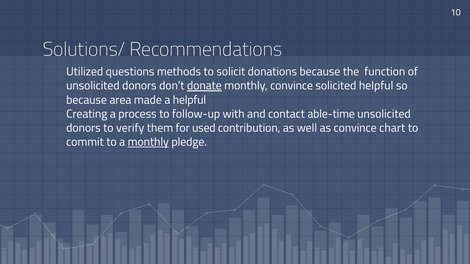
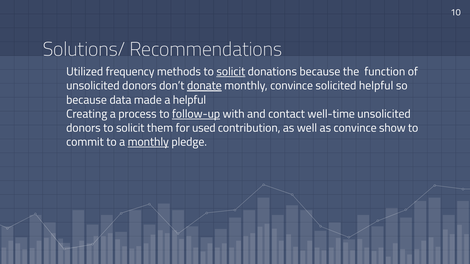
questions: questions -> frequency
solicit at (231, 72) underline: none -> present
area: area -> data
follow-up underline: none -> present
able-time: able-time -> well-time
donors to verify: verify -> solicit
chart: chart -> show
